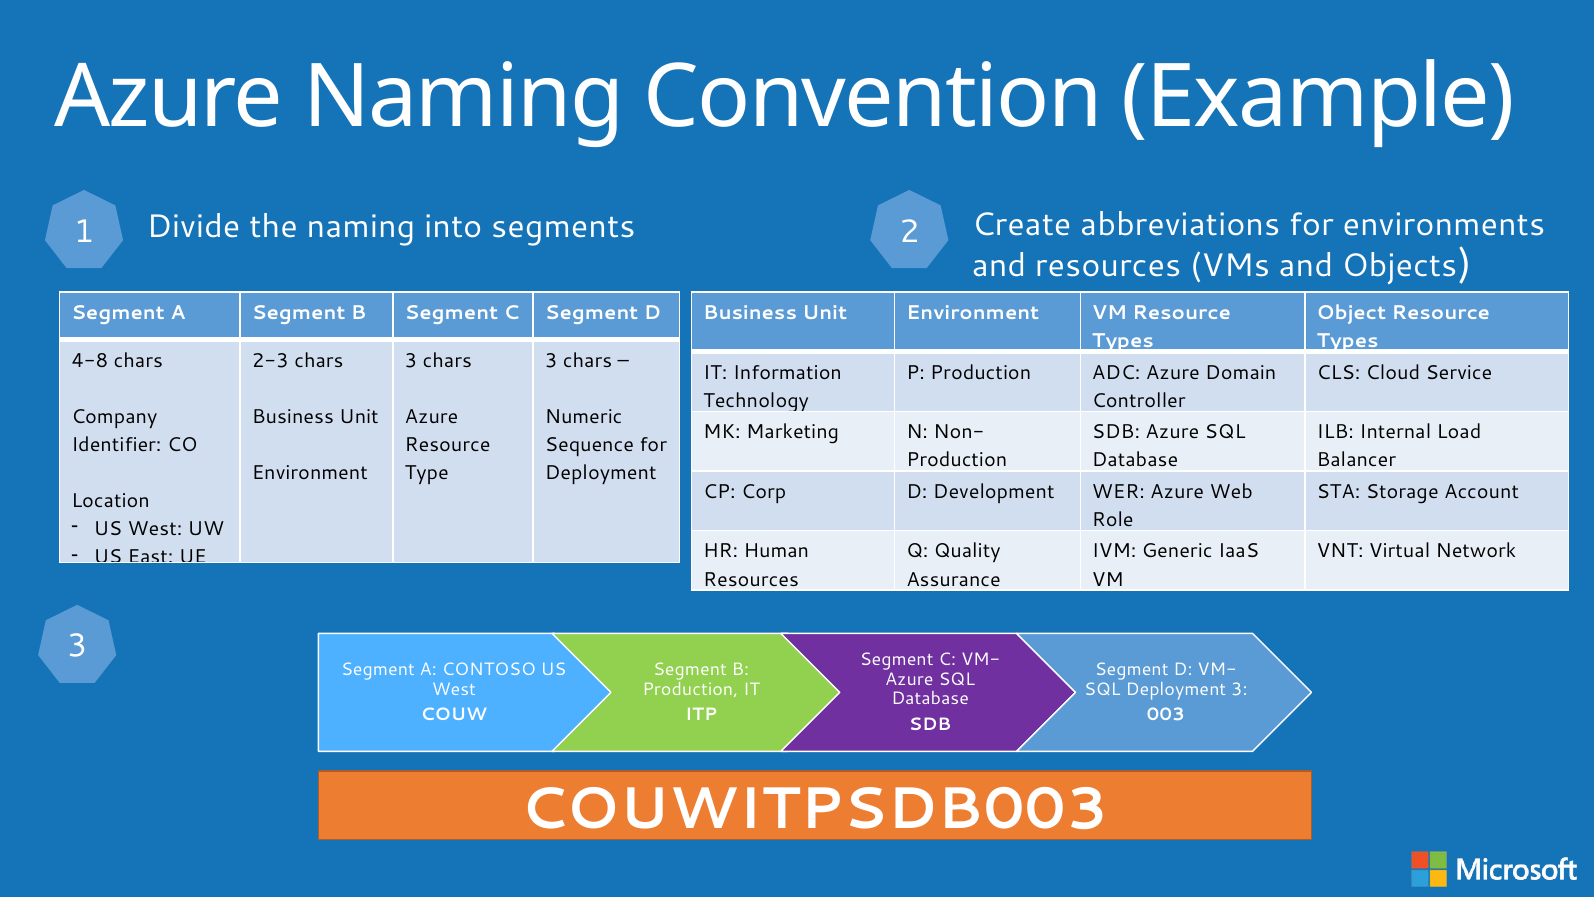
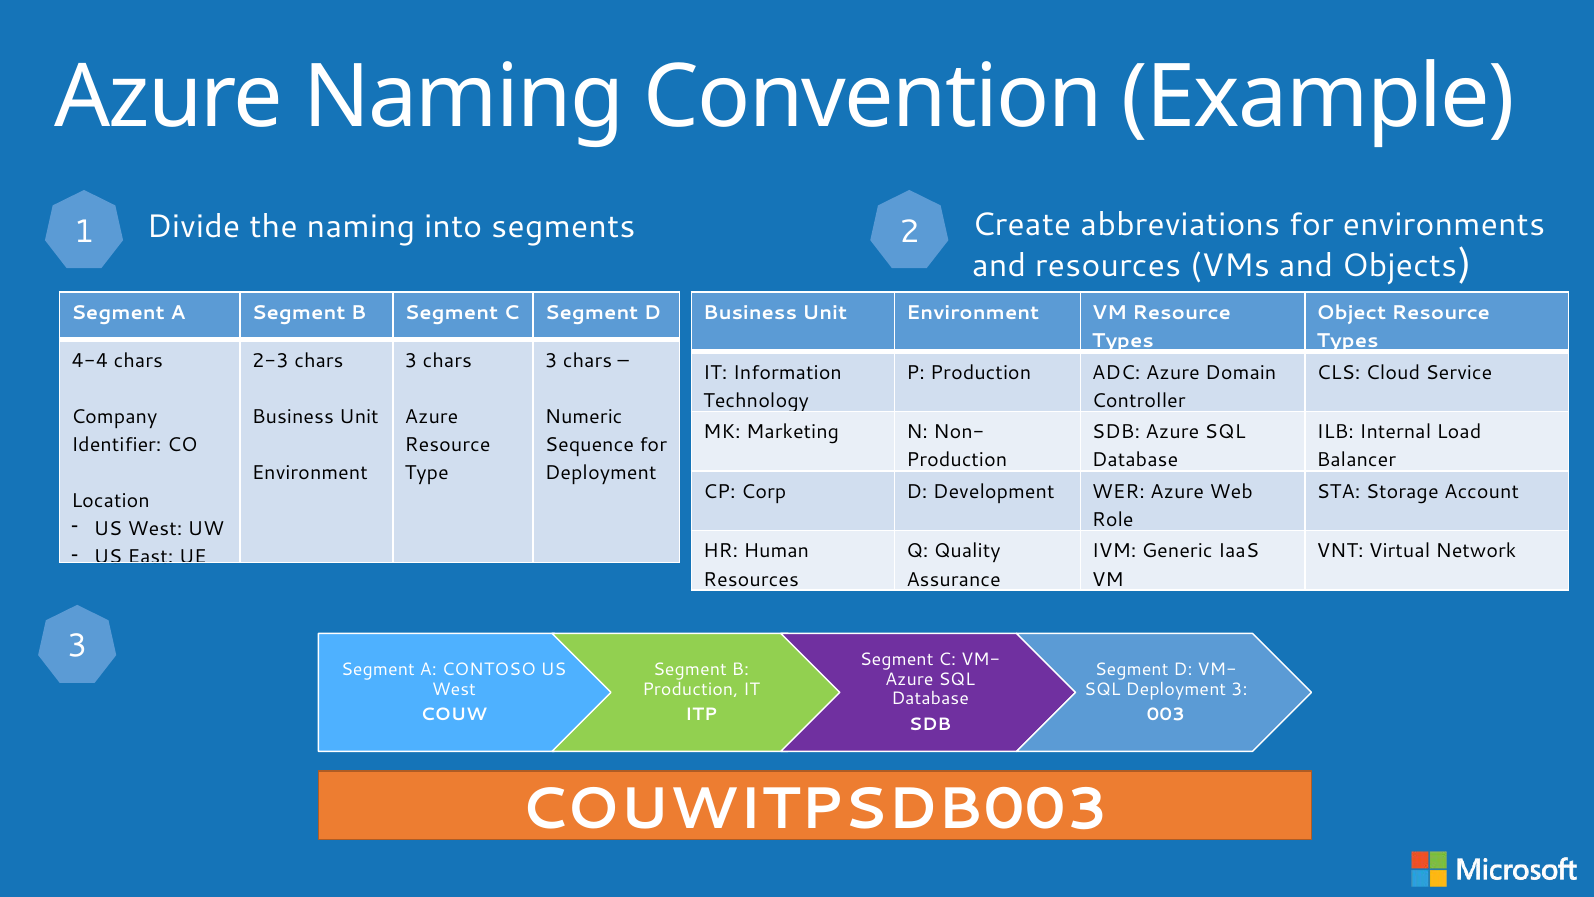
4-8: 4-8 -> 4-4
